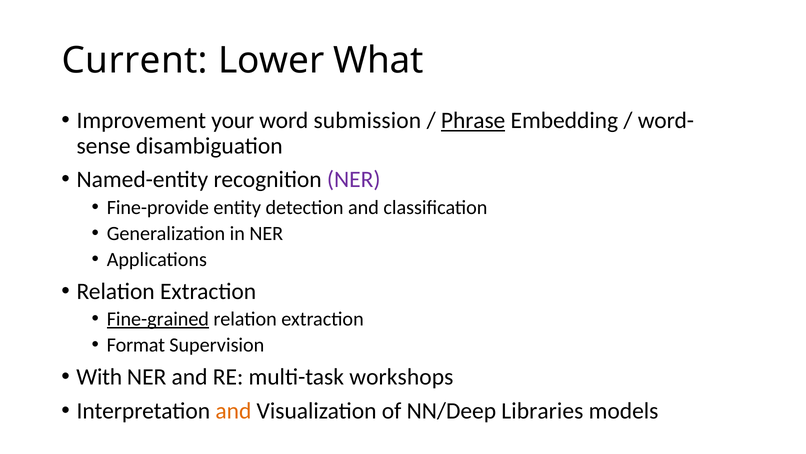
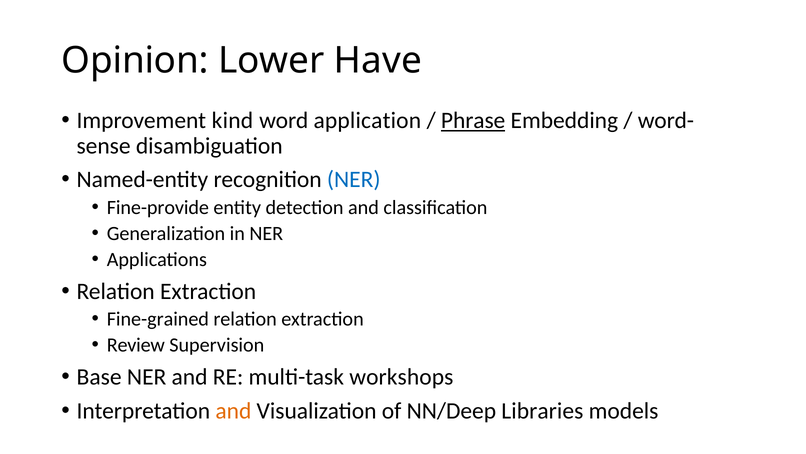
Current: Current -> Opinion
What: What -> Have
your: your -> kind
submission: submission -> application
NER at (354, 179) colour: purple -> blue
Fine-grained underline: present -> none
Format: Format -> Review
With: With -> Base
